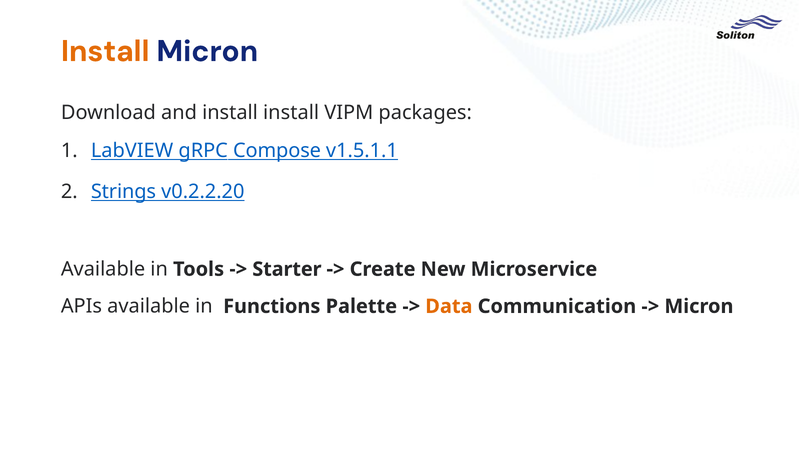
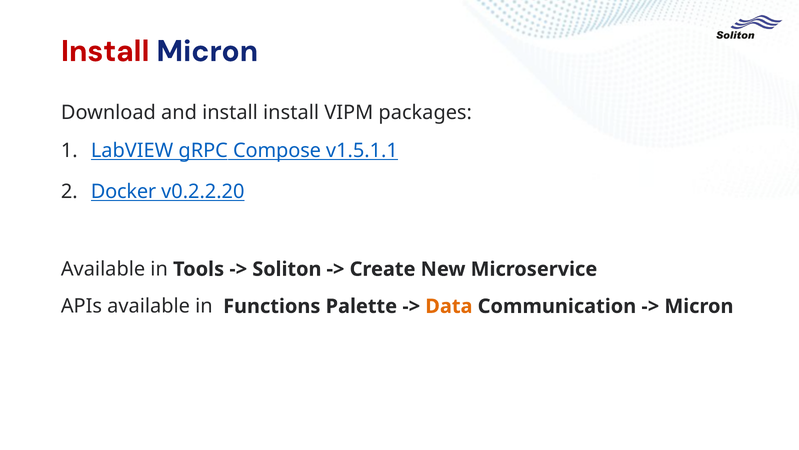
Install at (105, 51) colour: orange -> red
Strings: Strings -> Docker
Starter: Starter -> Soliton
